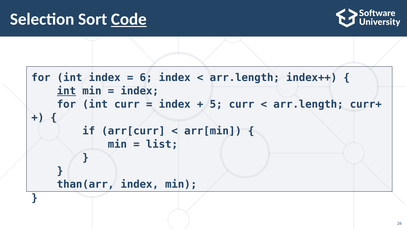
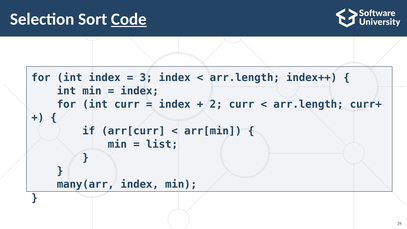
6: 6 -> 3
int at (66, 91) underline: present -> none
5: 5 -> 2
than(arr: than(arr -> many(arr
